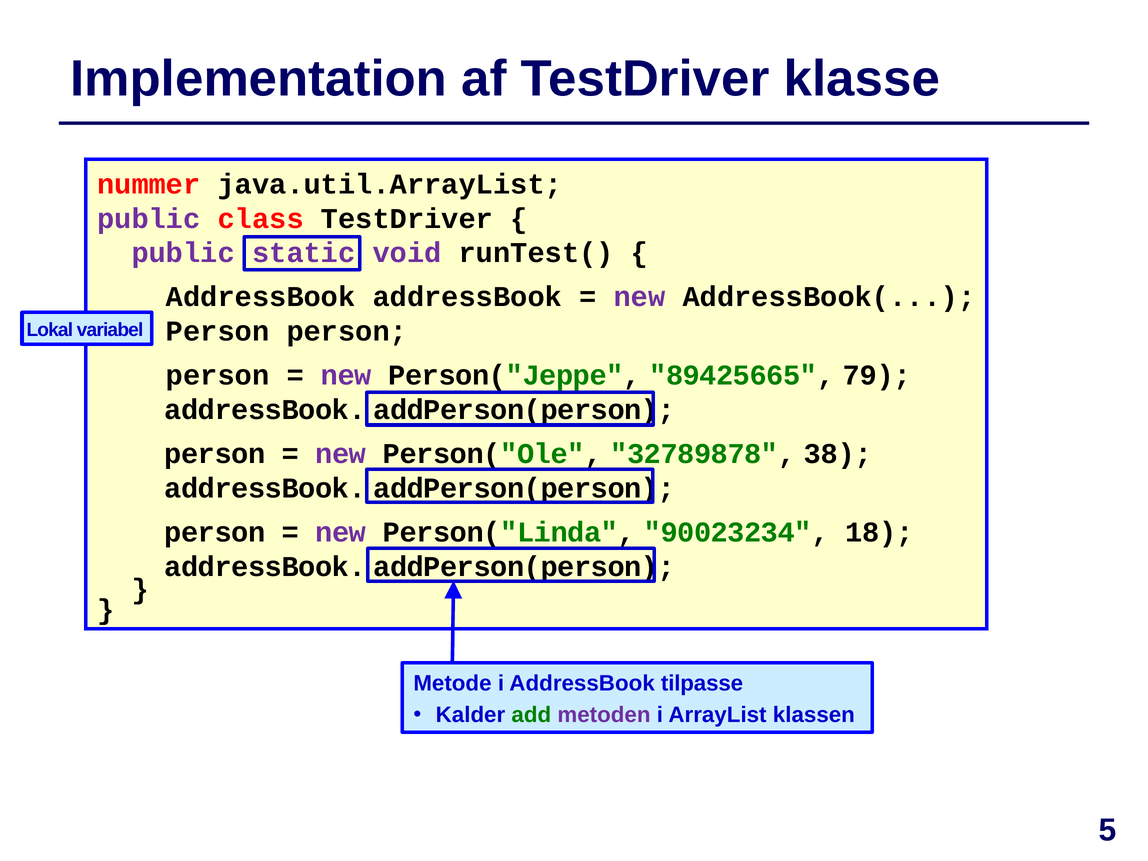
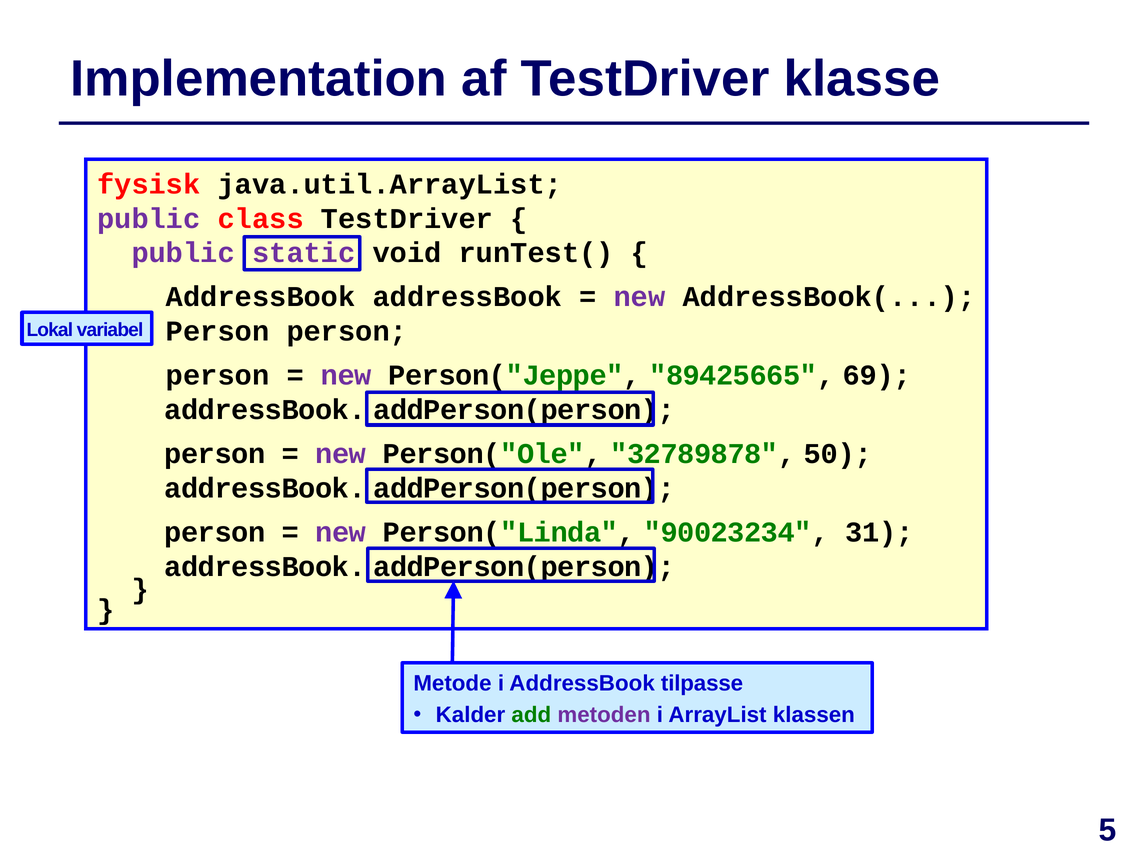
nummer: nummer -> fysisk
void colour: purple -> black
79: 79 -> 69
38: 38 -> 50
18: 18 -> 31
